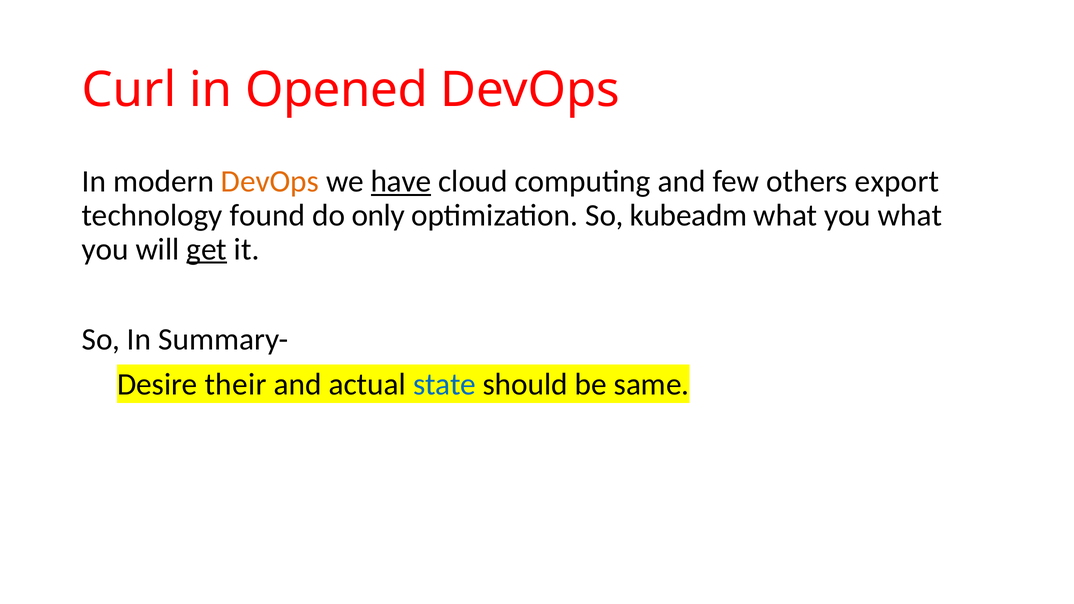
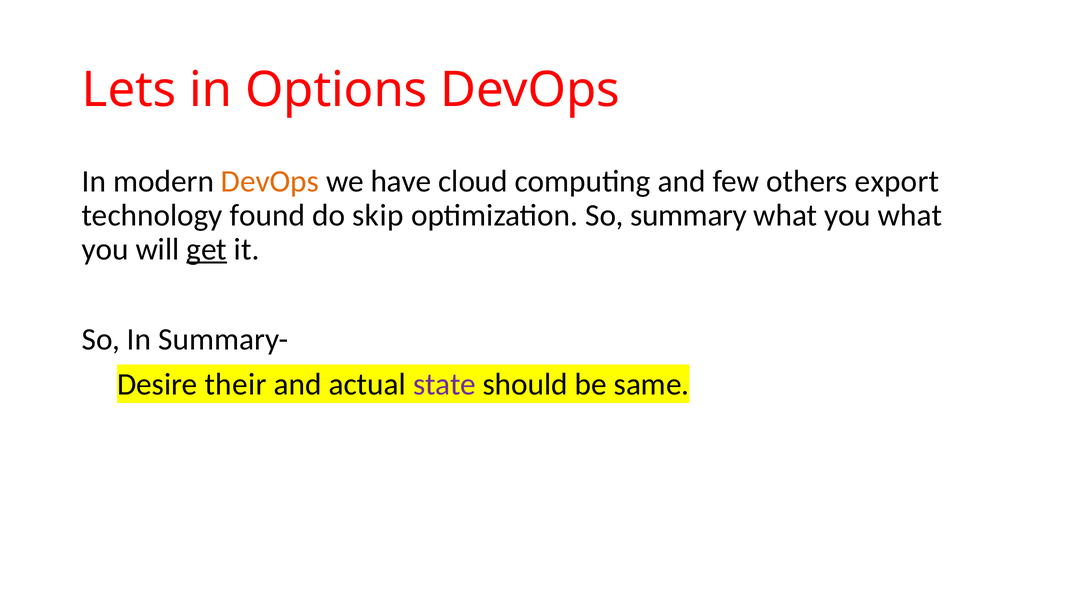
Curl: Curl -> Lets
Opened: Opened -> Options
have underline: present -> none
only: only -> skip
kubeadm: kubeadm -> summary
state colour: blue -> purple
